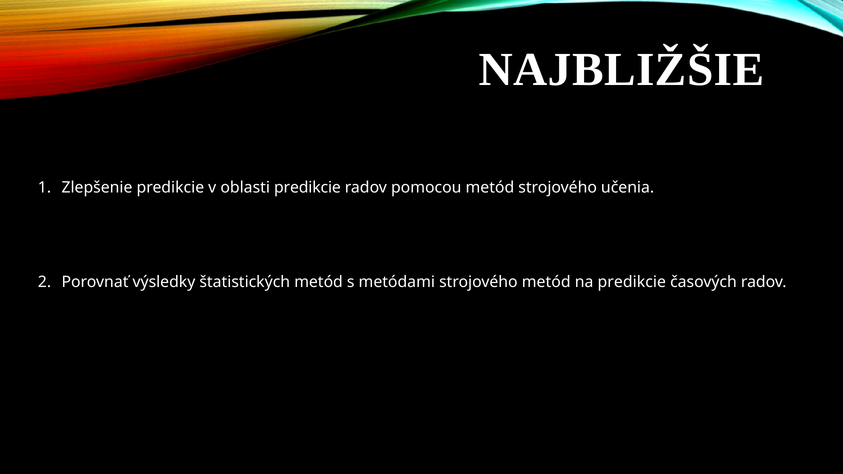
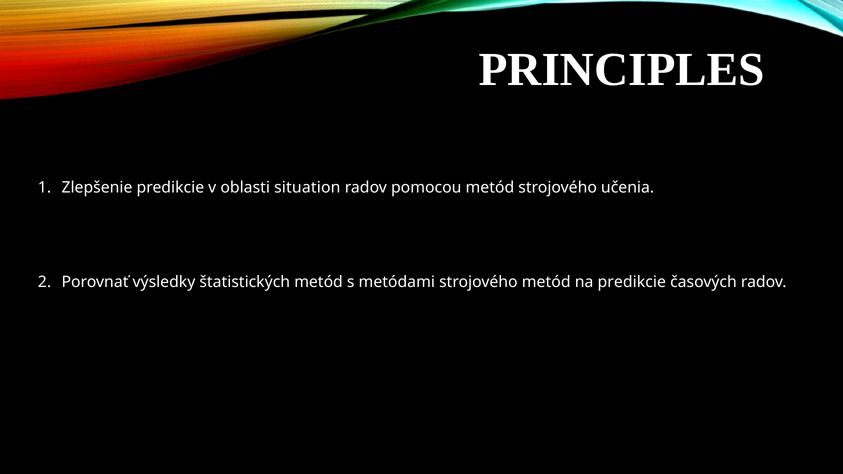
NAJBLIŽŠIE: NAJBLIŽŠIE -> PRINCIPLES
oblasti predikcie: predikcie -> situation
